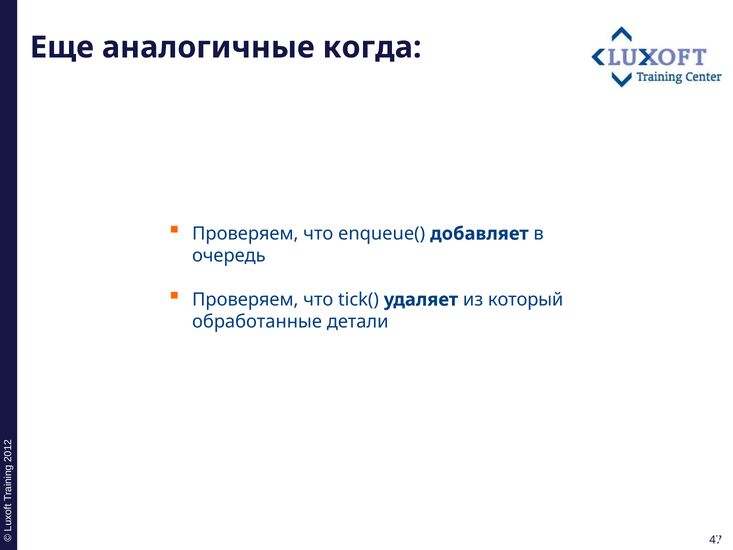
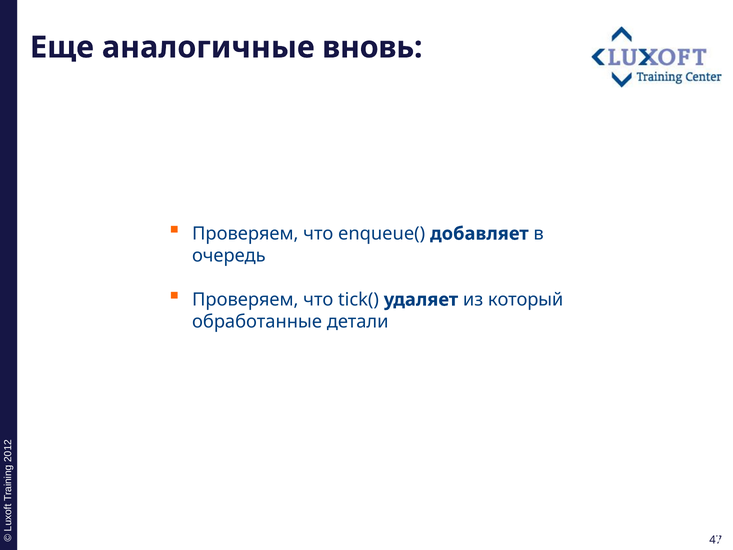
когда: когда -> вновь
